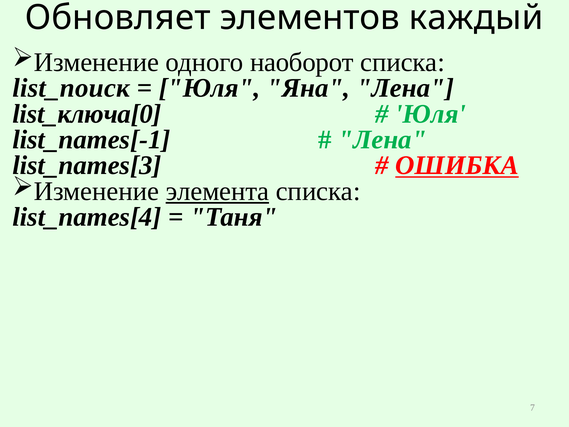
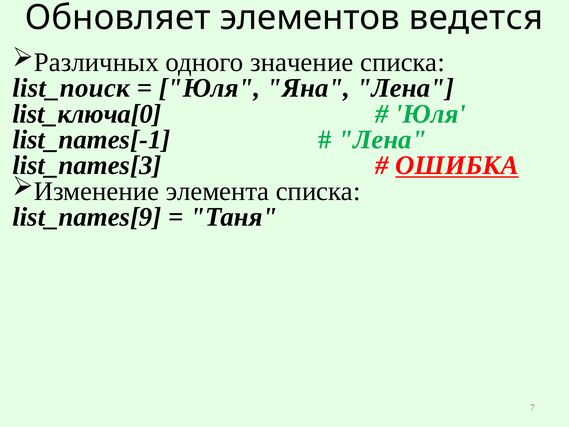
каждый: каждый -> ведется
Изменение at (96, 62): Изменение -> Различных
наоборот: наоборот -> значение
элемента underline: present -> none
list_names[4: list_names[4 -> list_names[9
